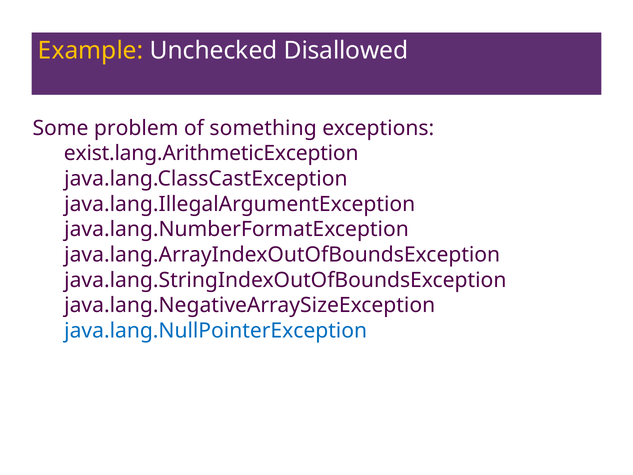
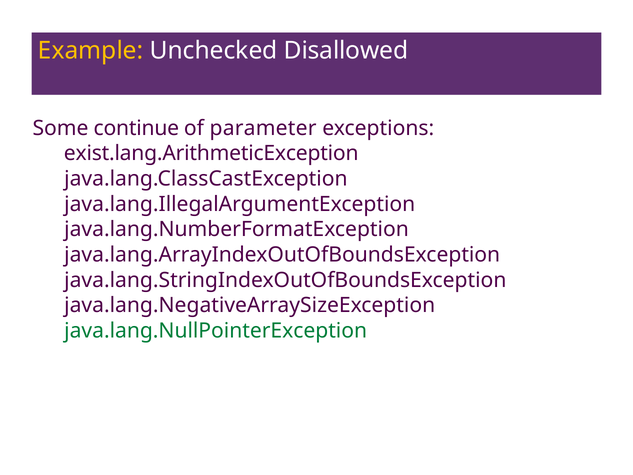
problem: problem -> continue
something: something -> parameter
java.lang.NullPointerException colour: blue -> green
